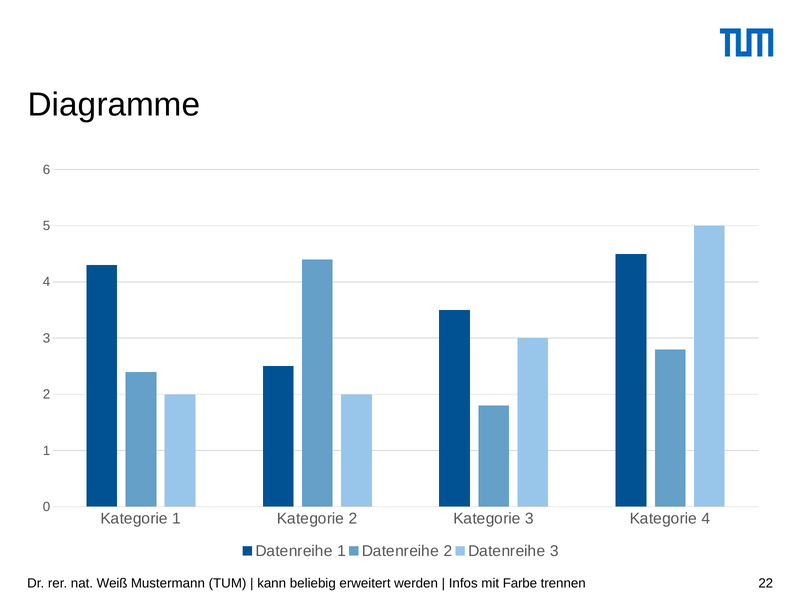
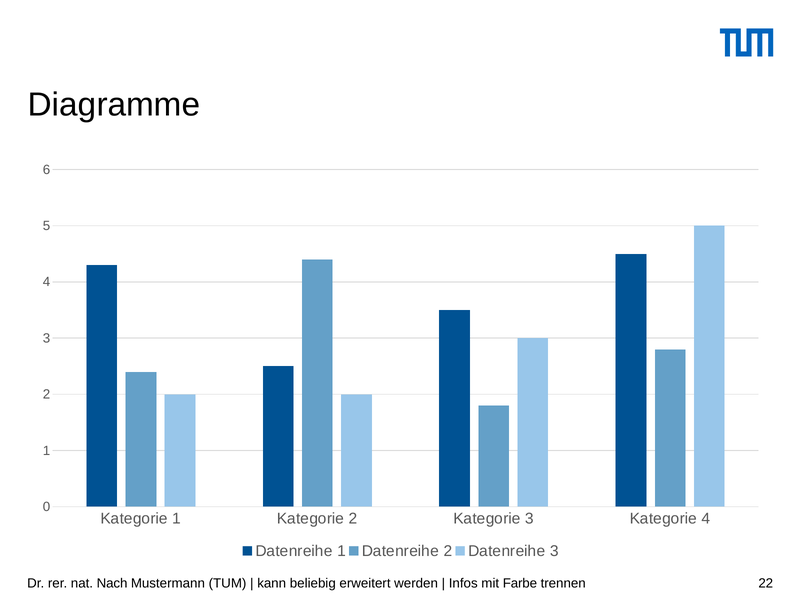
Weiß: Weiß -> Nach
